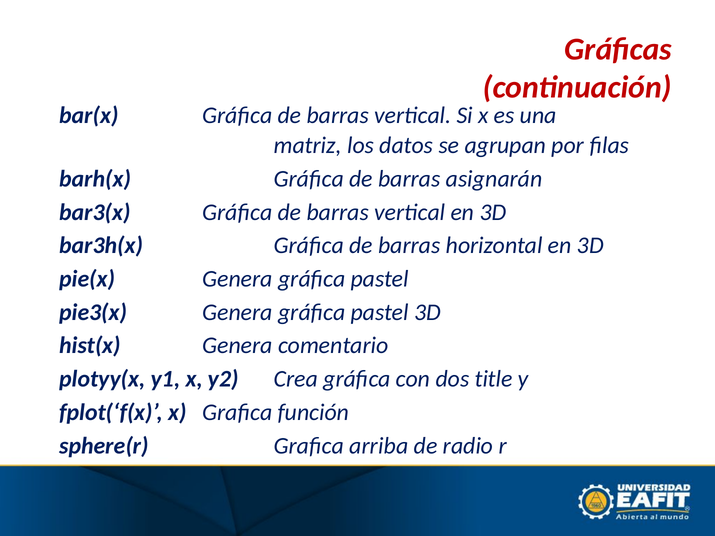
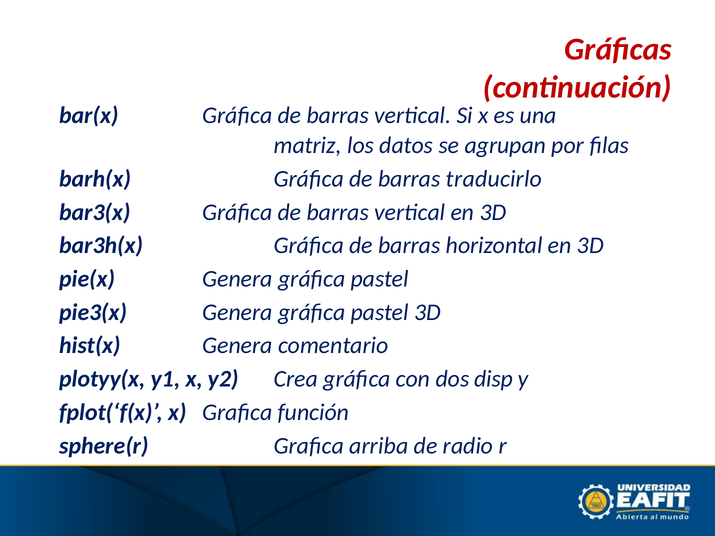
asignarán: asignarán -> traducirlo
title: title -> disp
